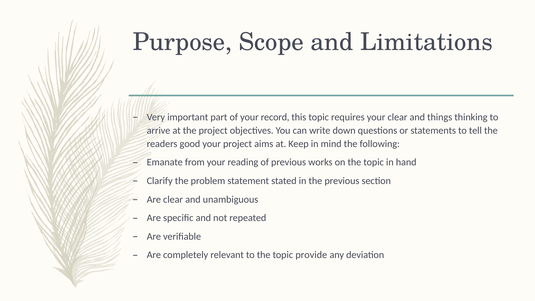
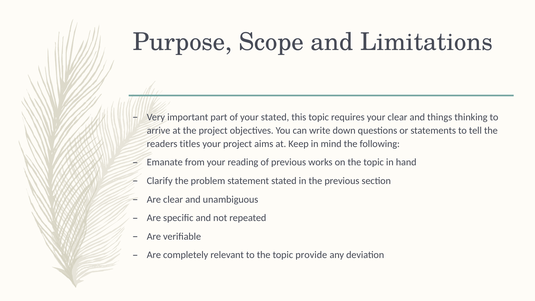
your record: record -> stated
good: good -> titles
